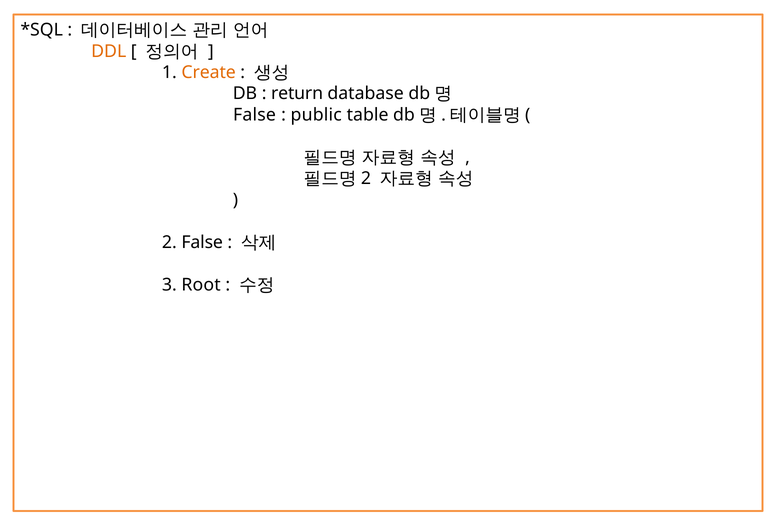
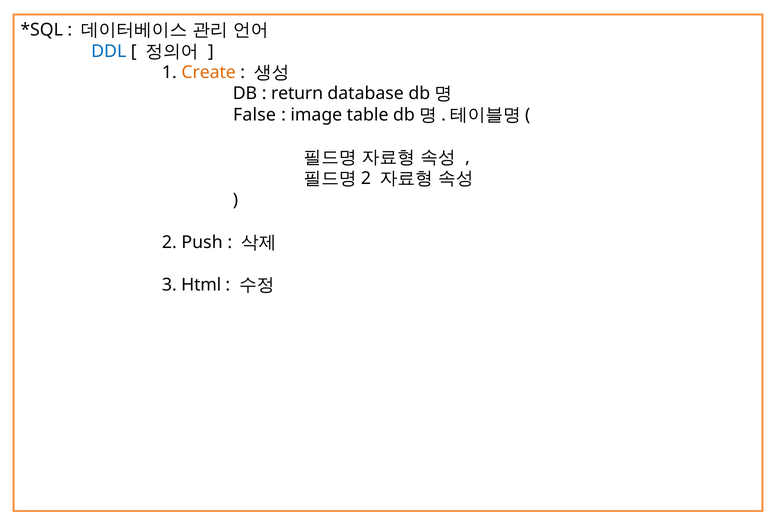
DDL colour: orange -> blue
public: public -> image
2 False: False -> Push
Root: Root -> Html
